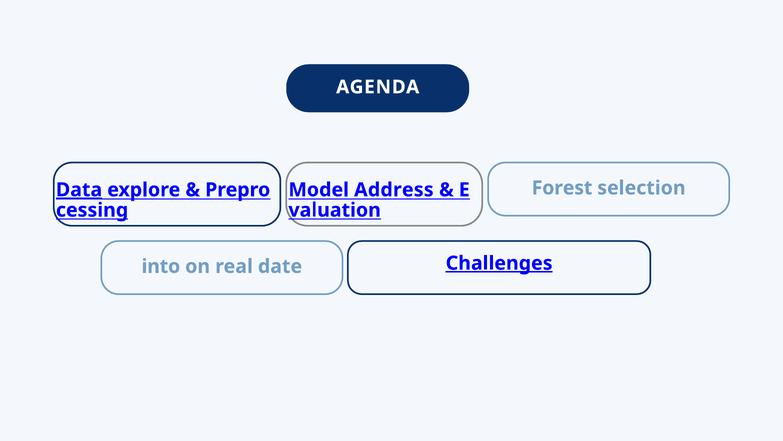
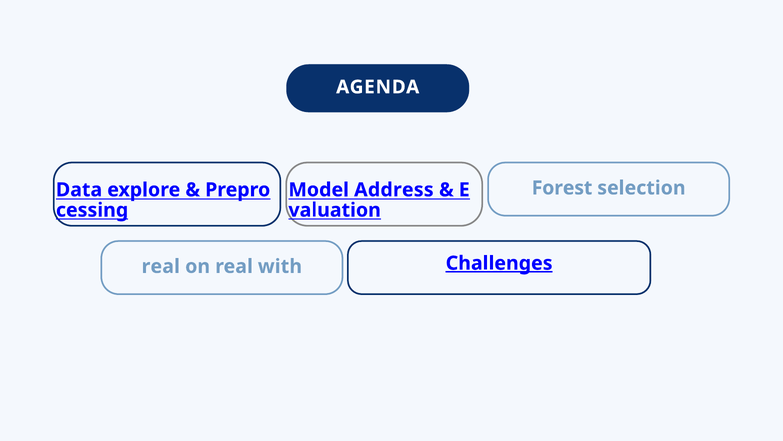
Data underline: present -> none
into at (161, 266): into -> real
date: date -> with
